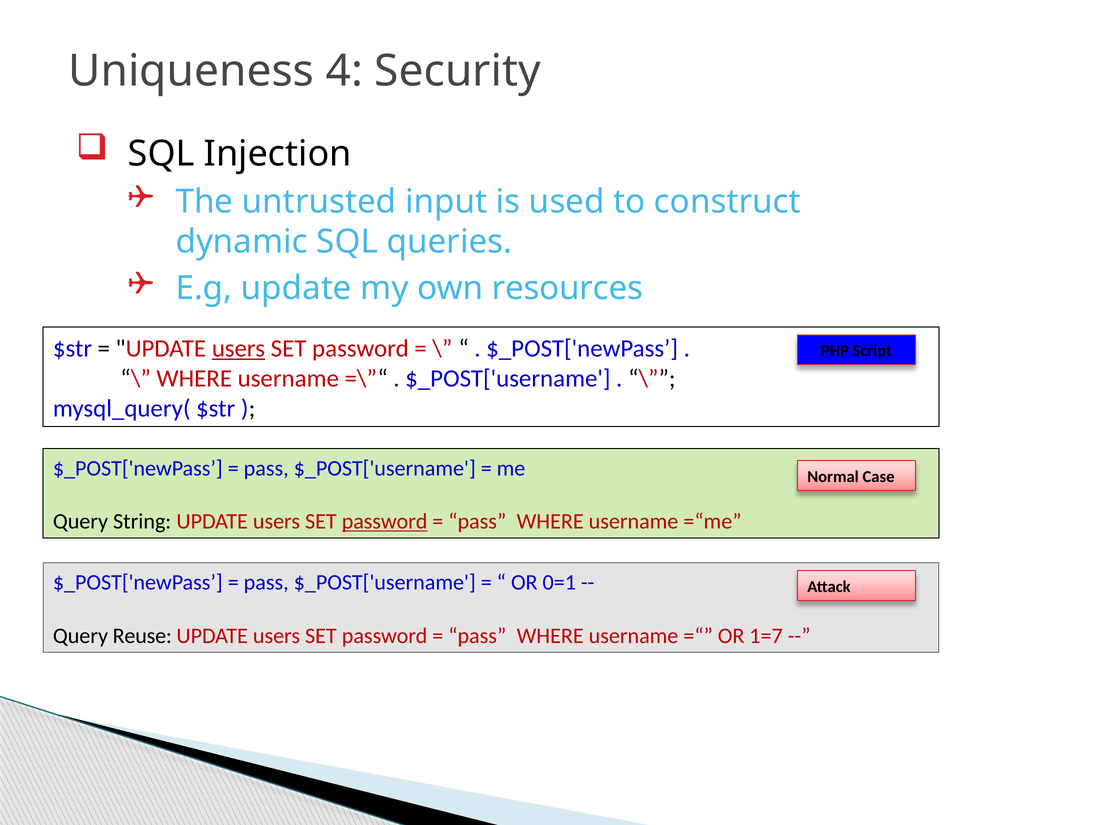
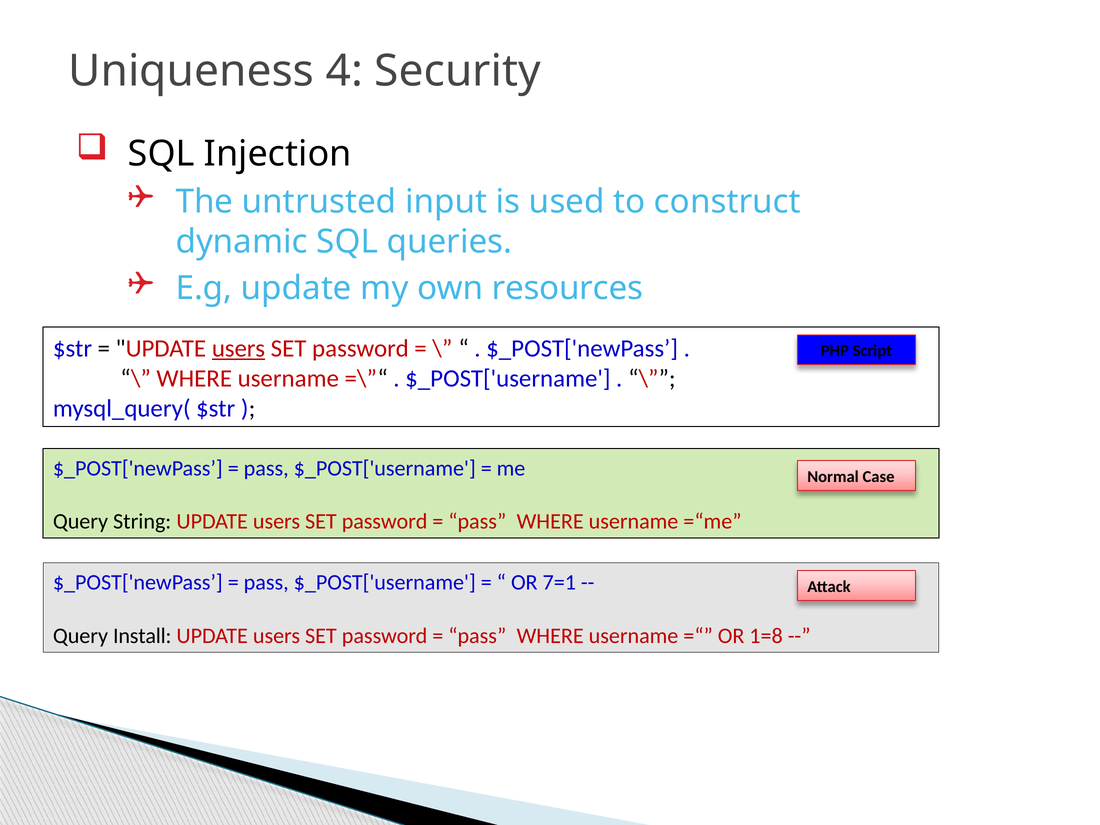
password at (385, 521) underline: present -> none
0=1: 0=1 -> 7=1
Reuse: Reuse -> Install
1=7: 1=7 -> 1=8
